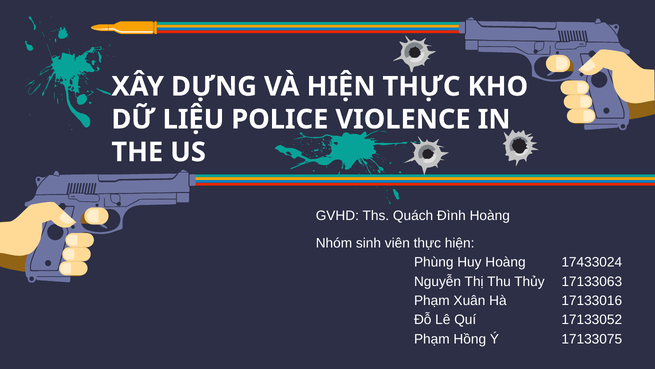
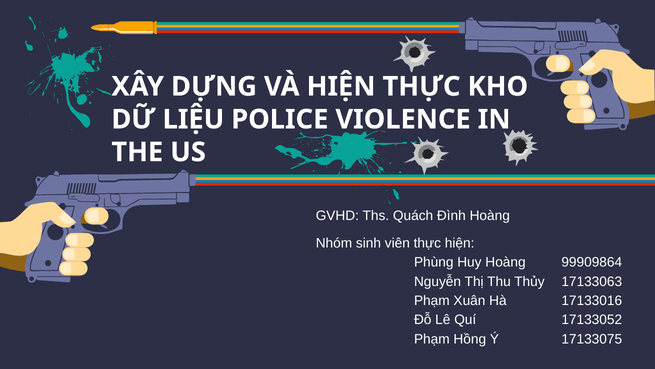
17433024: 17433024 -> 99909864
